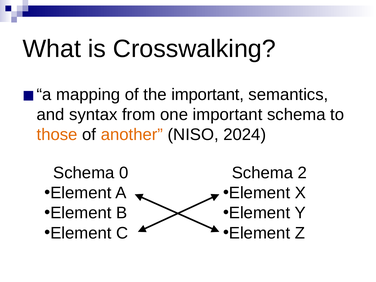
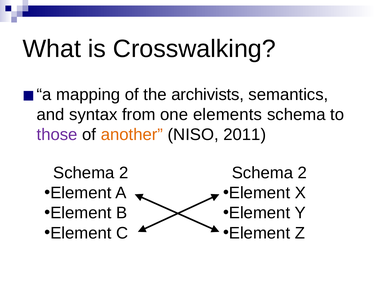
the important: important -> archivists
one important: important -> elements
those colour: orange -> purple
2024: 2024 -> 2011
0 at (124, 173): 0 -> 2
